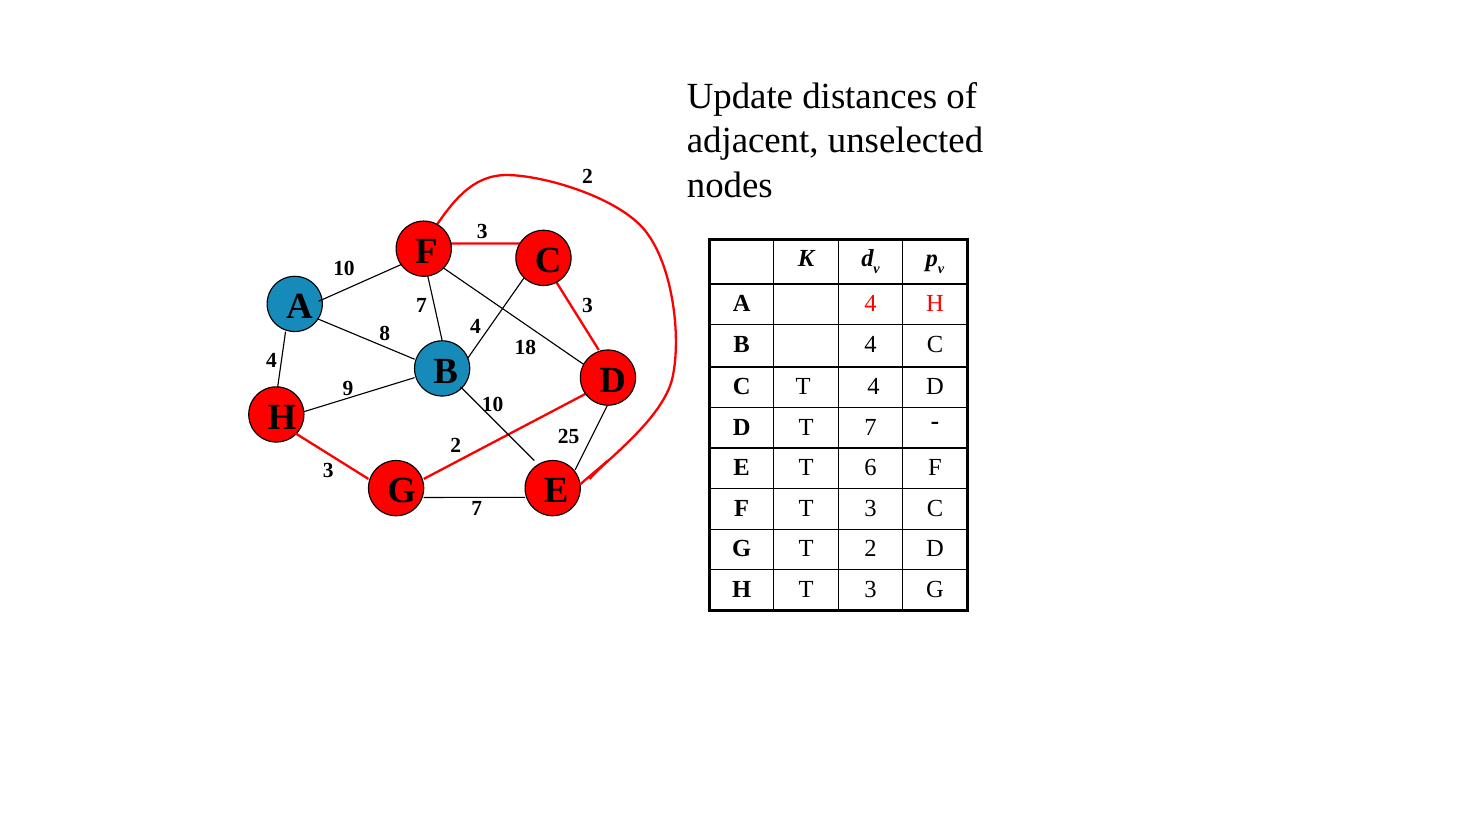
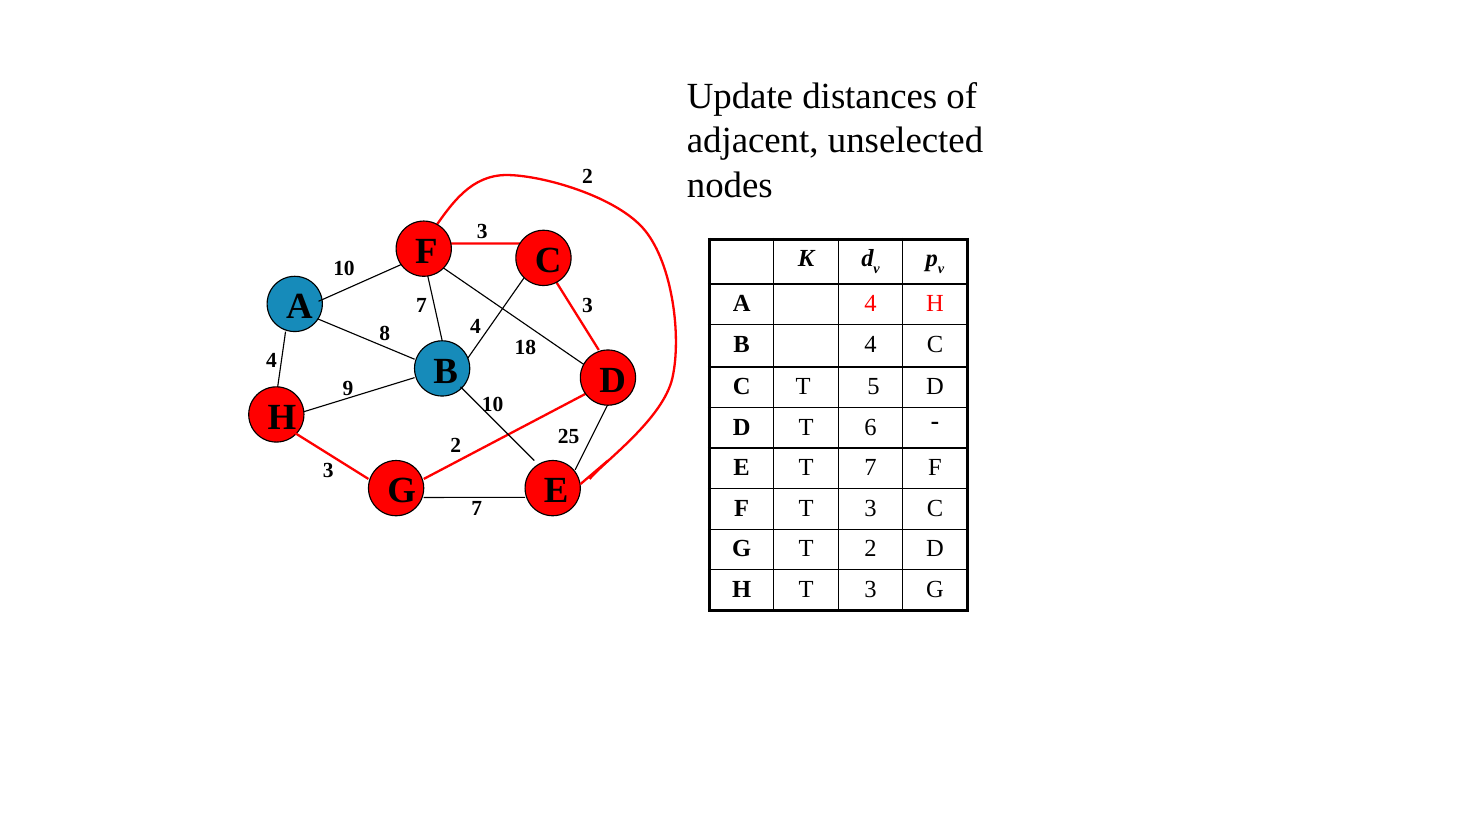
T 4: 4 -> 5
T 7: 7 -> 6
T 6: 6 -> 7
